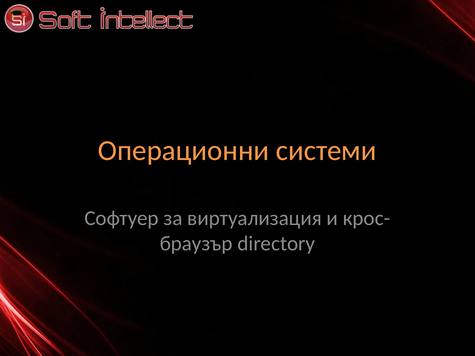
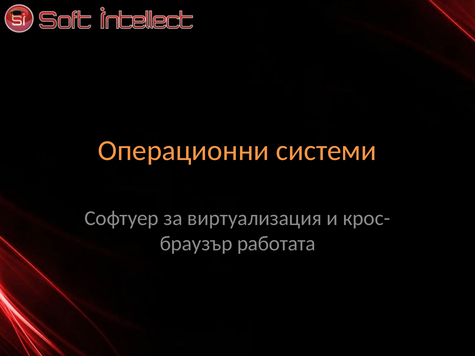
directory: directory -> работата
